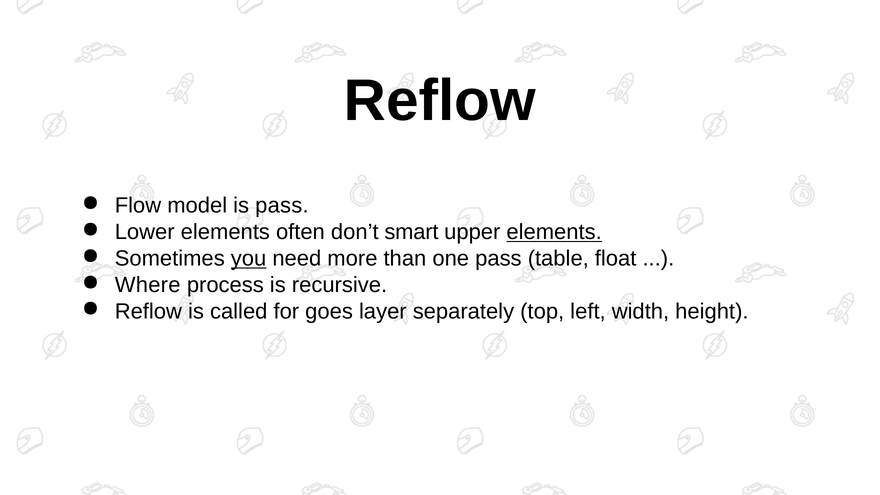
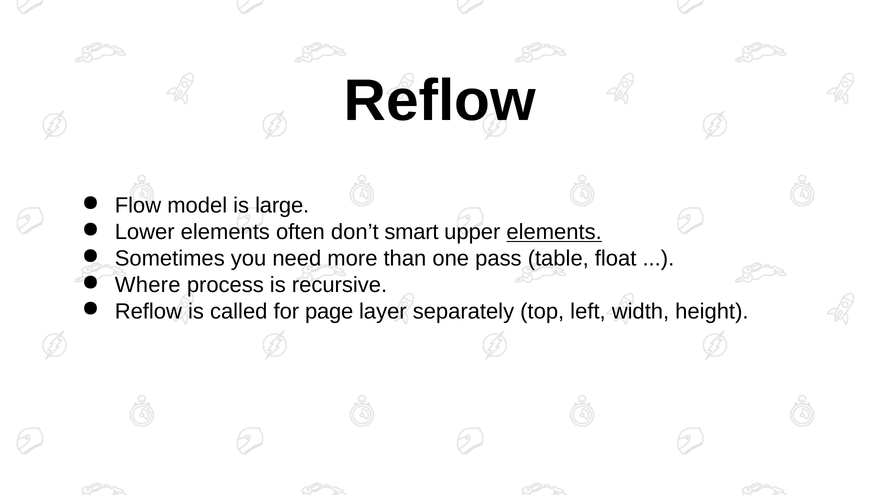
is pass: pass -> large
you underline: present -> none
goes: goes -> page
